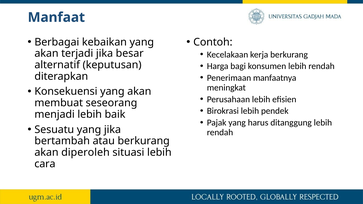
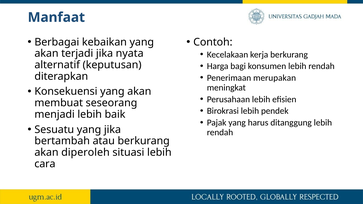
besar: besar -> nyata
manfaatnya: manfaatnya -> merupakan
